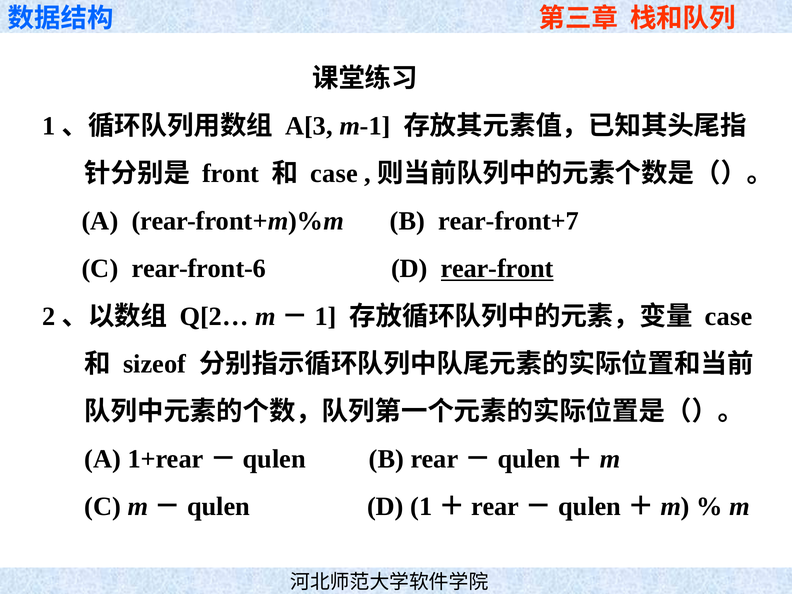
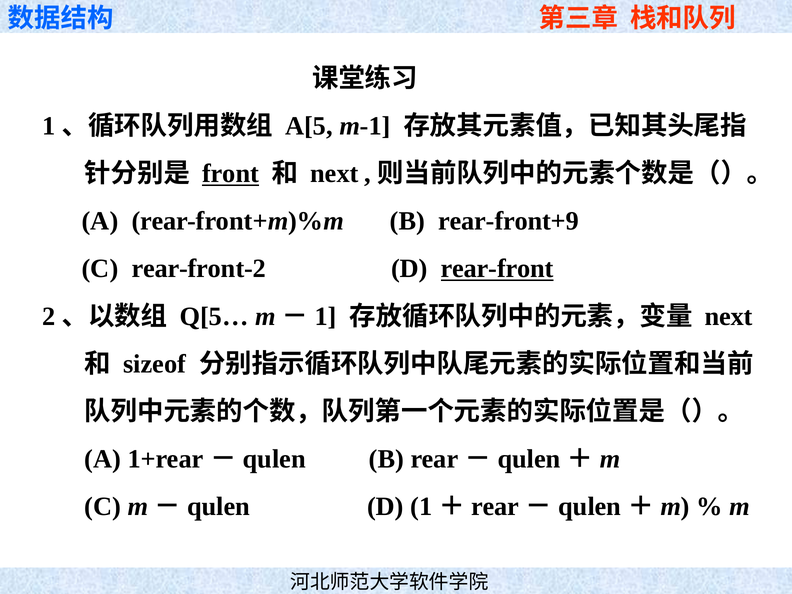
A[3: A[3 -> A[5
front underline: none -> present
case at (334, 174): case -> next
rear-front+7: rear-front+7 -> rear-front+9
rear-front-6: rear-front-6 -> rear-front-2
Q[2…: Q[2… -> Q[5…
case at (729, 316): case -> next
